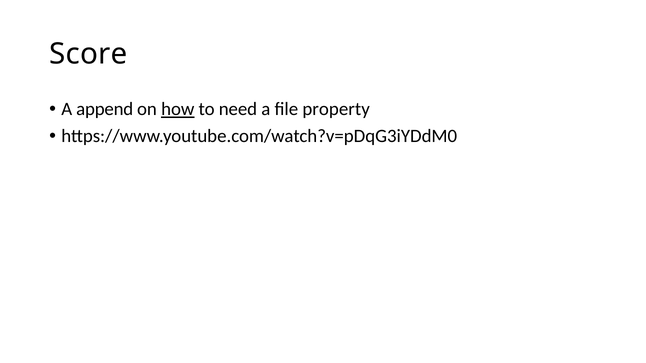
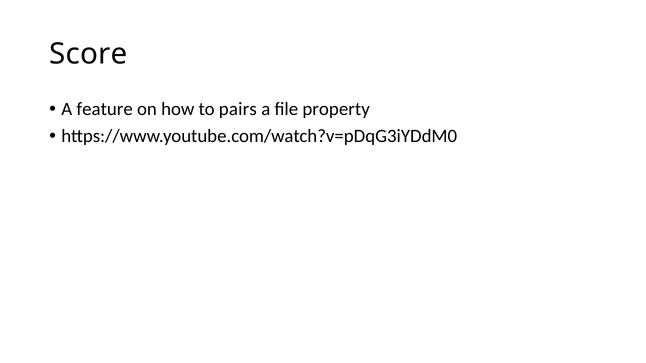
append: append -> feature
how underline: present -> none
need: need -> pairs
